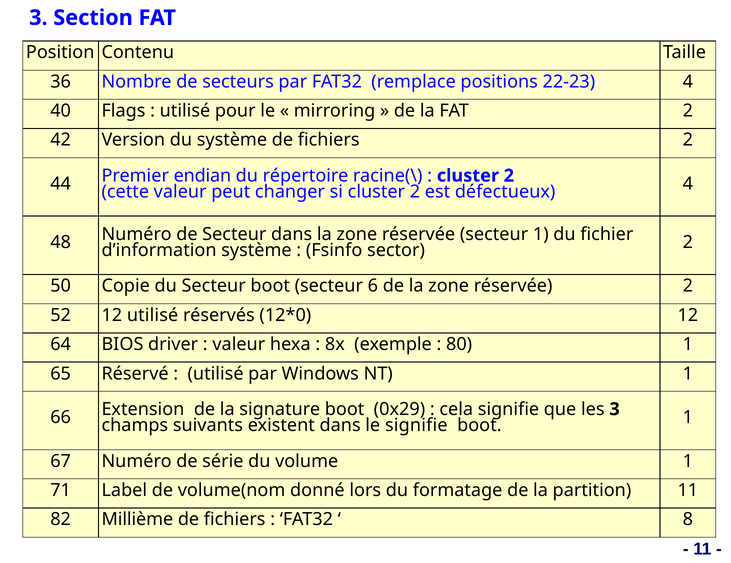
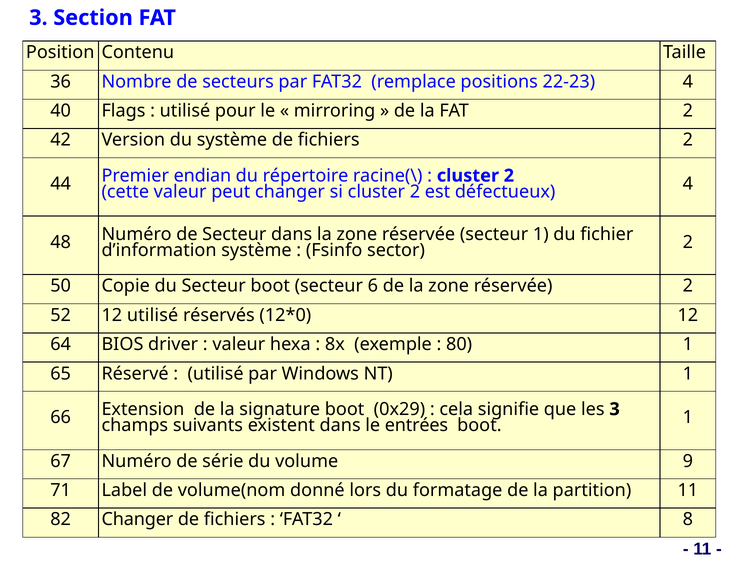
le signifie: signifie -> entrées
volume 1: 1 -> 9
82 Millième: Millième -> Changer
